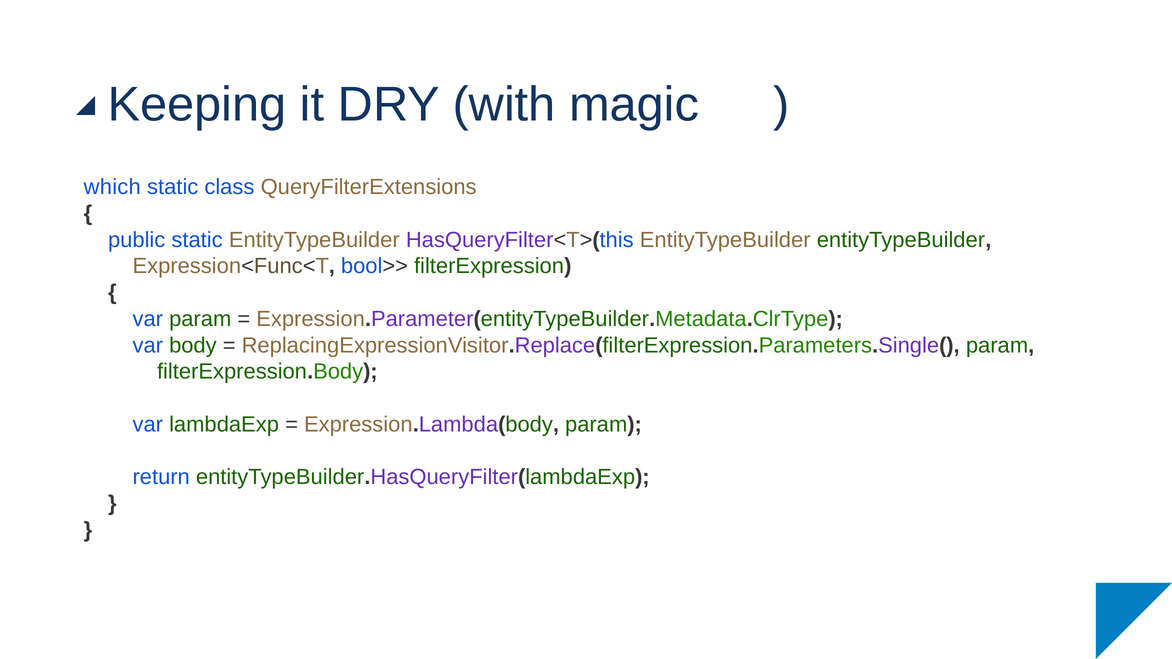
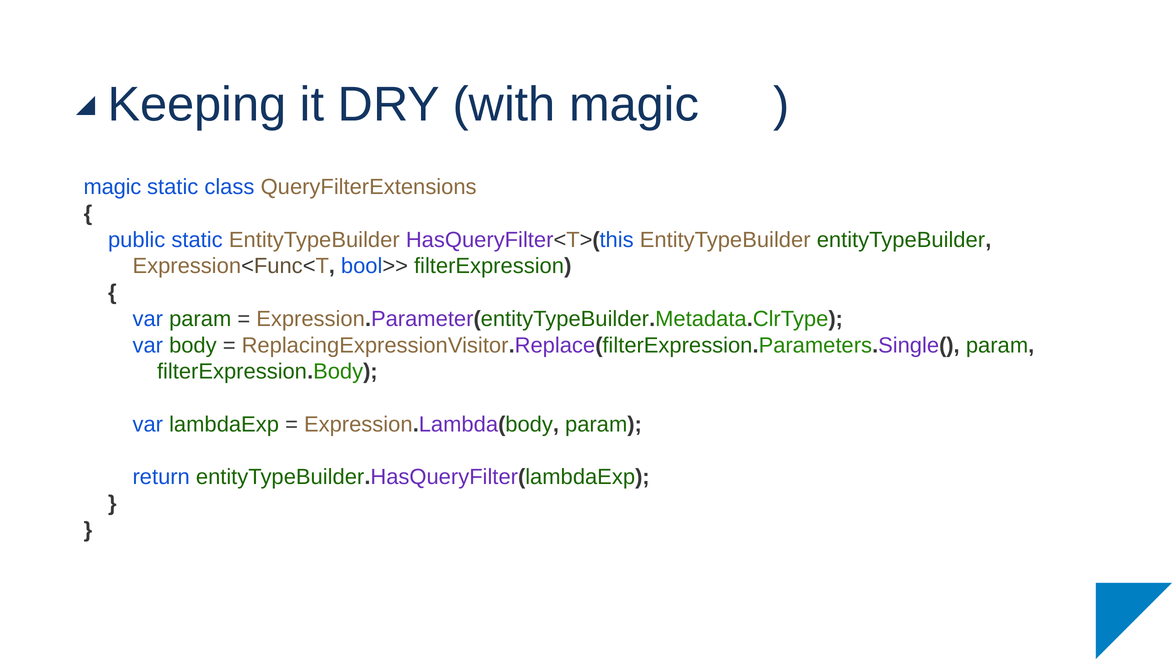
which at (112, 187): which -> magic
